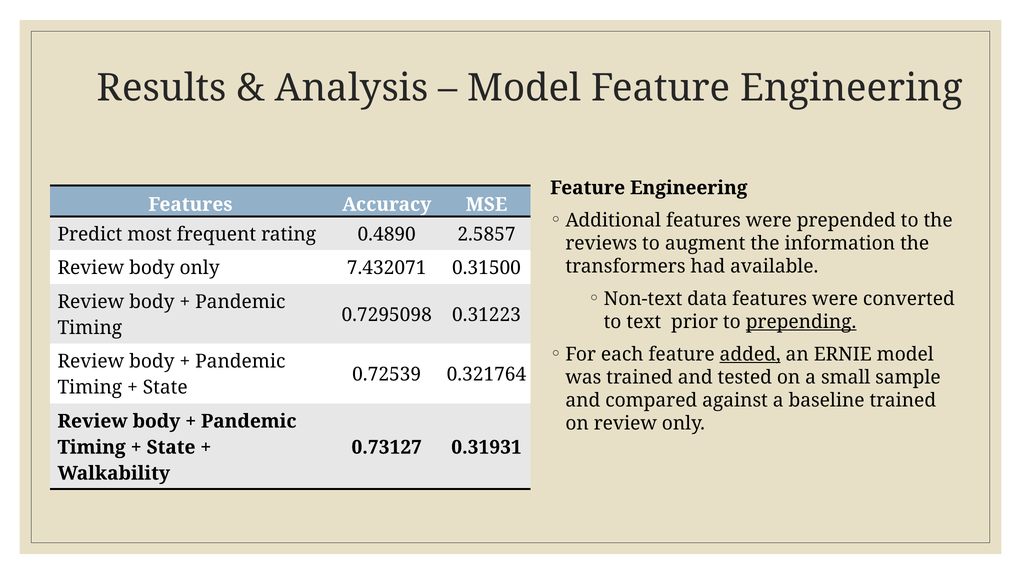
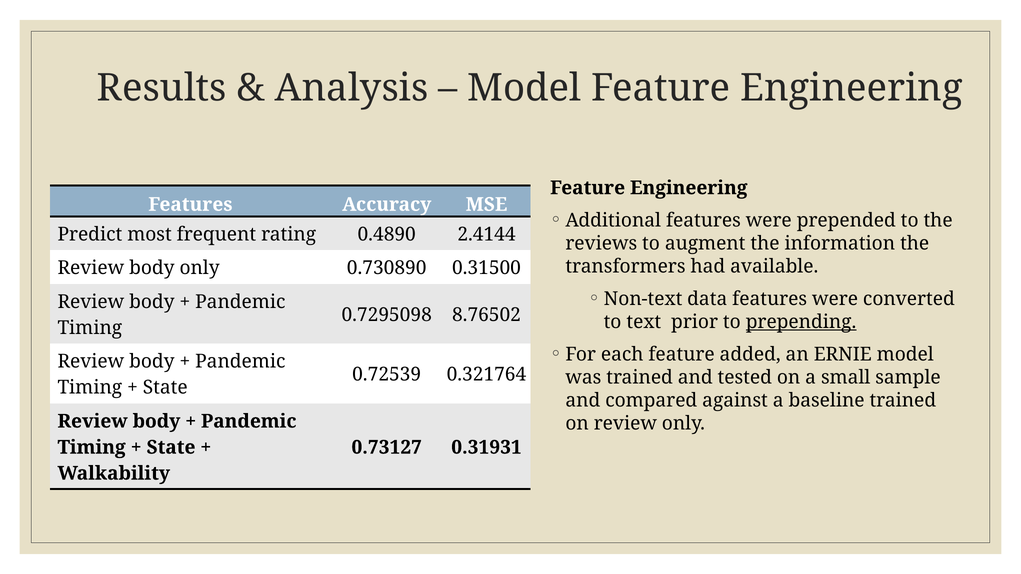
2.5857: 2.5857 -> 2.4144
7.432071: 7.432071 -> 0.730890
0.31223: 0.31223 -> 8.76502
added underline: present -> none
